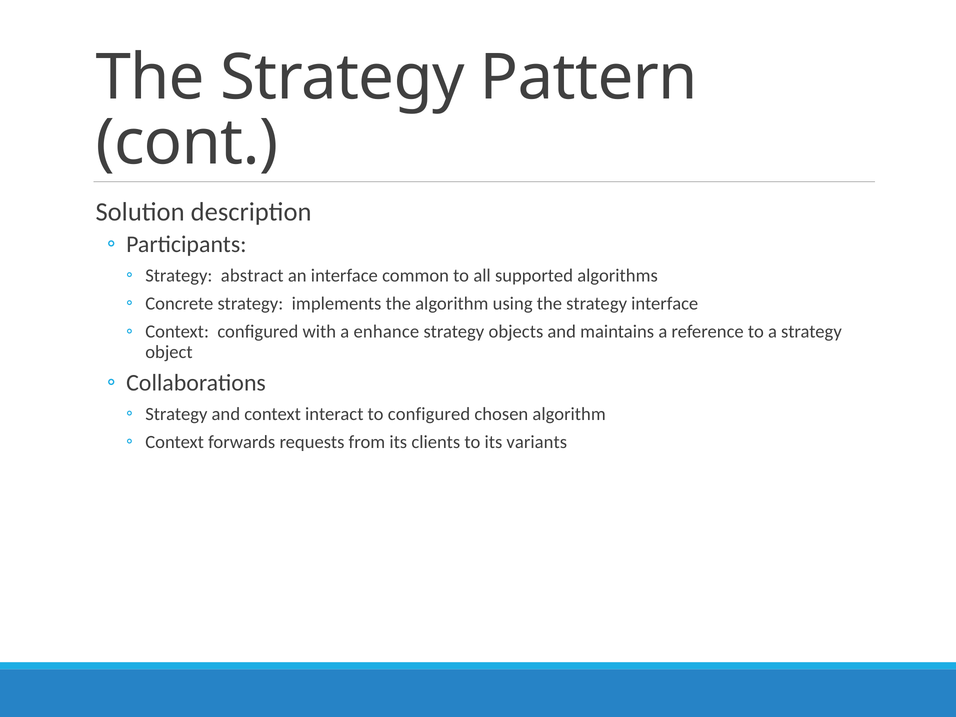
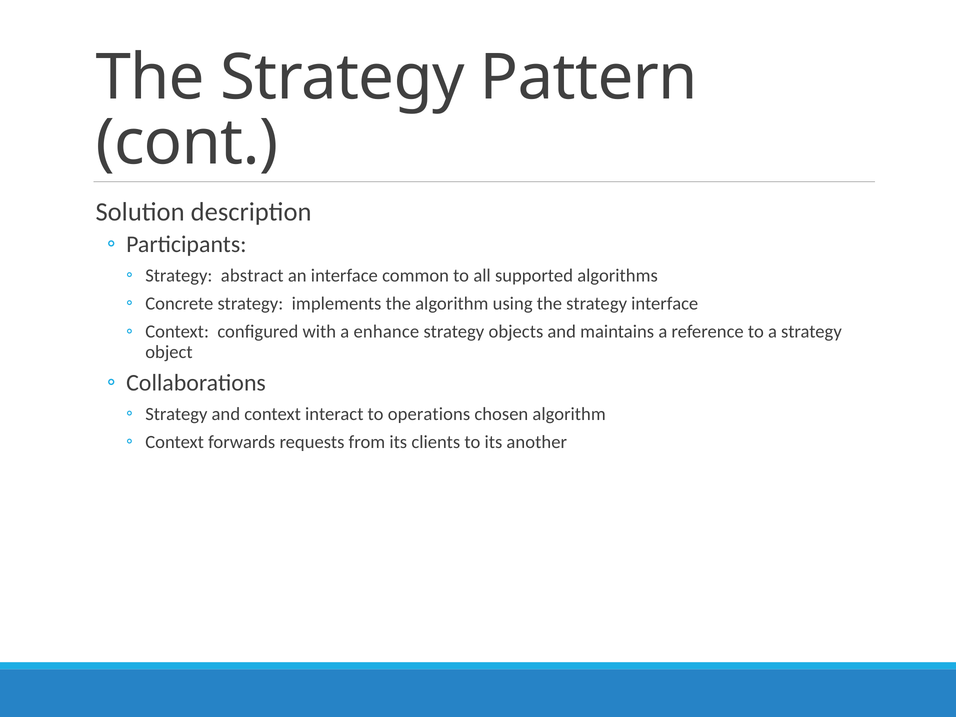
to configured: configured -> operations
variants: variants -> another
